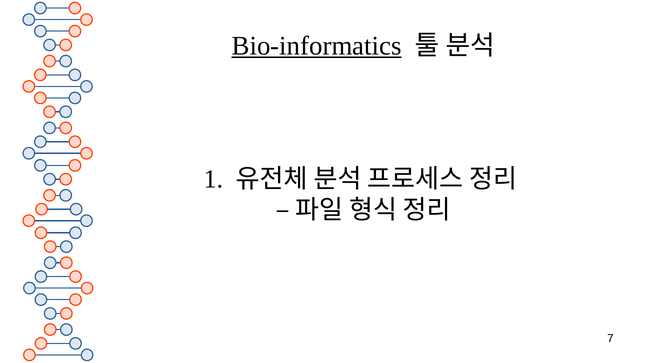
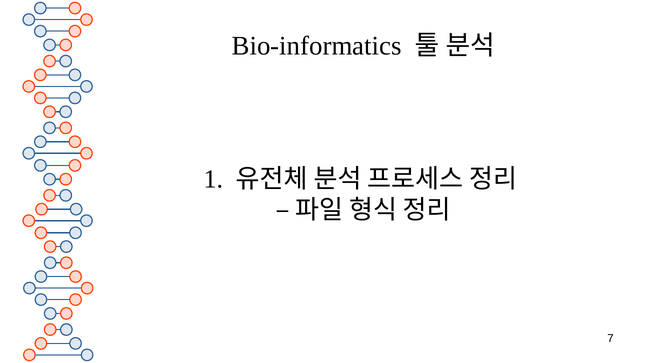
Bio-informatics underline: present -> none
